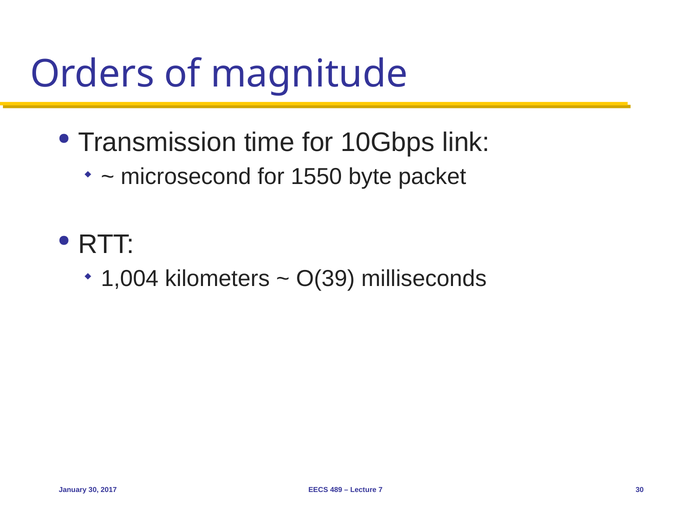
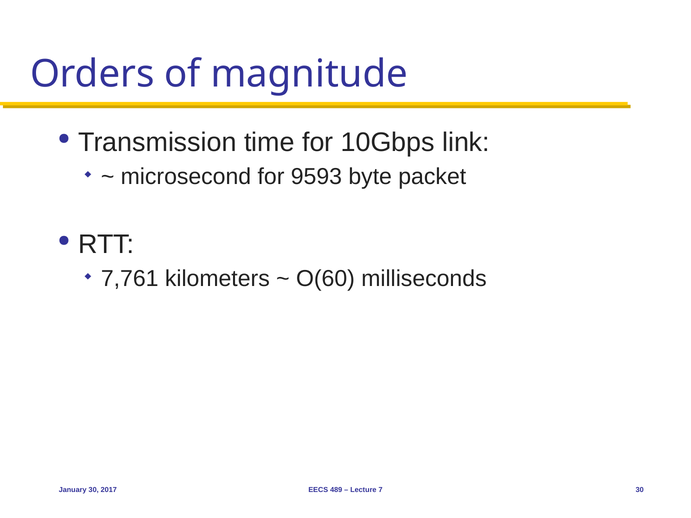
1550: 1550 -> 9593
1,004: 1,004 -> 7,761
O(39: O(39 -> O(60
